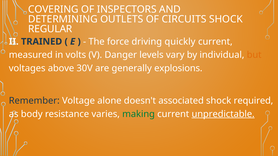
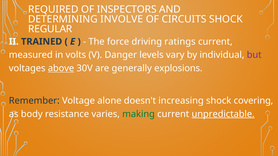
COVERING: COVERING -> REQUIRED
OUTLETS: OUTLETS -> INVOLVE
quickly: quickly -> ratings
but colour: orange -> purple
above underline: none -> present
associated: associated -> increasing
required: required -> covering
